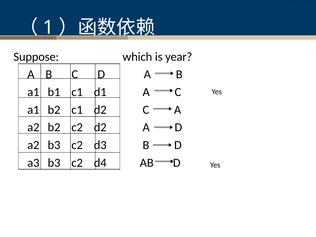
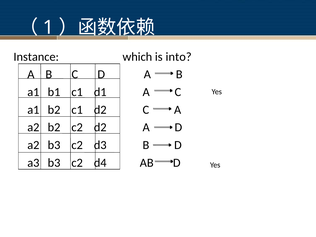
Suppose: Suppose -> Instance
year: year -> into
